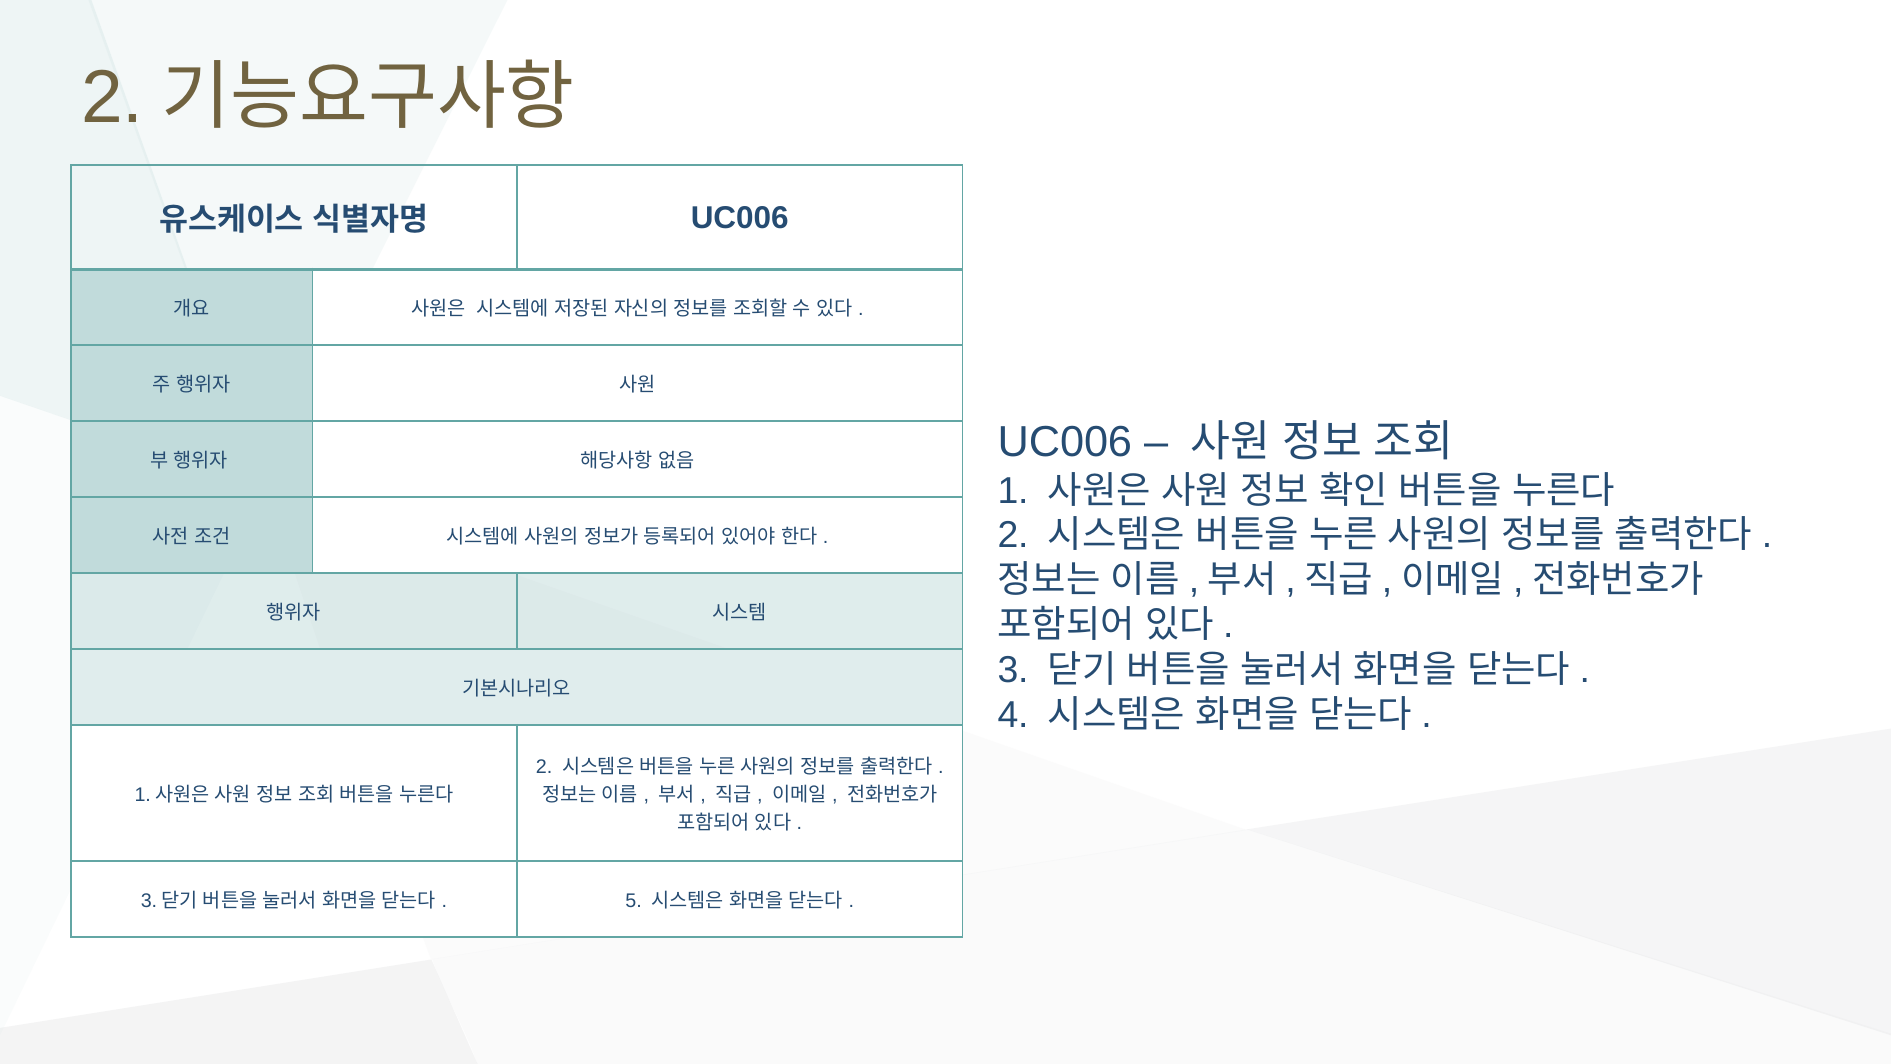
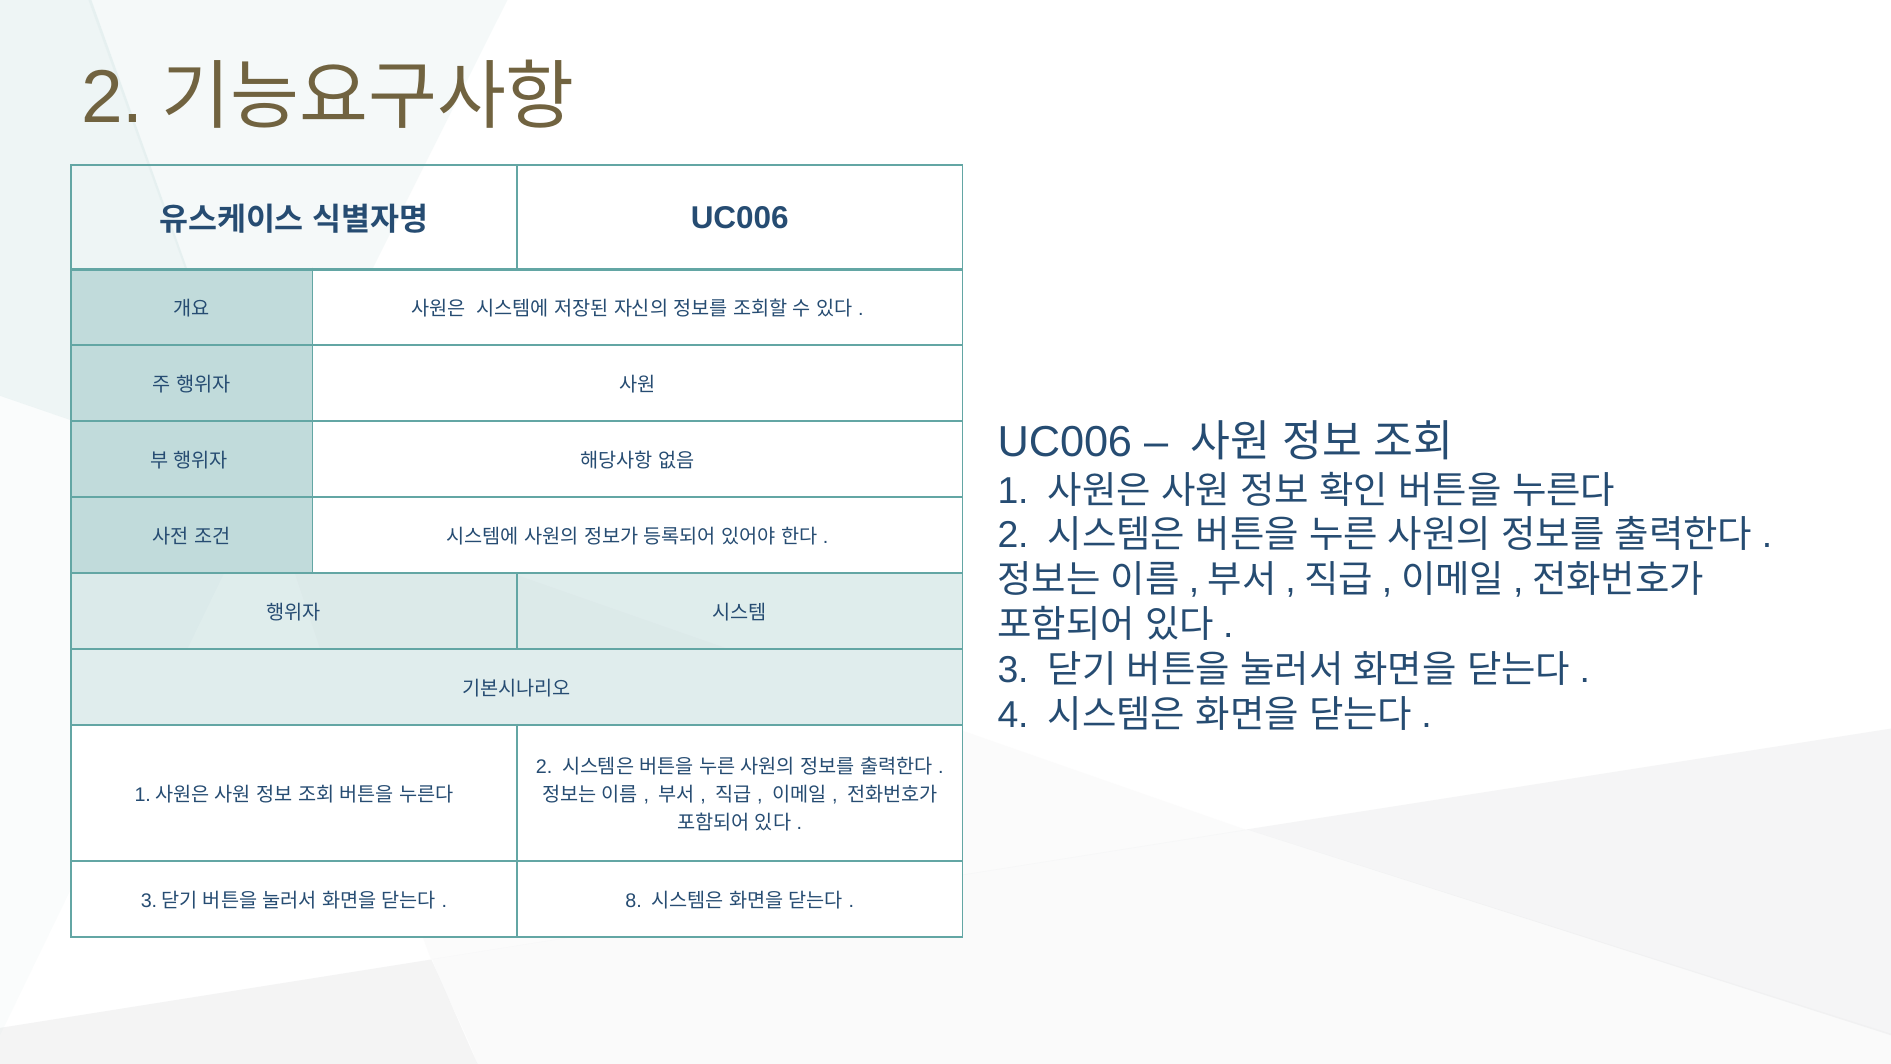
5: 5 -> 8
